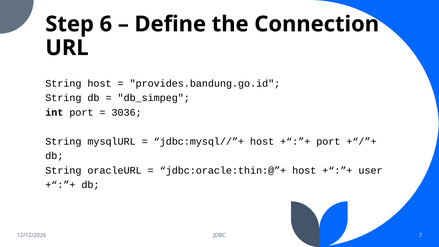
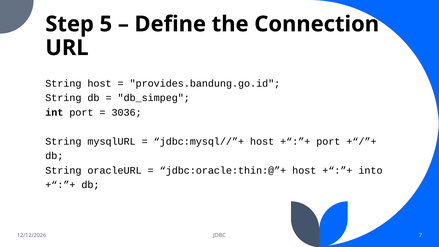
6: 6 -> 5
user: user -> into
